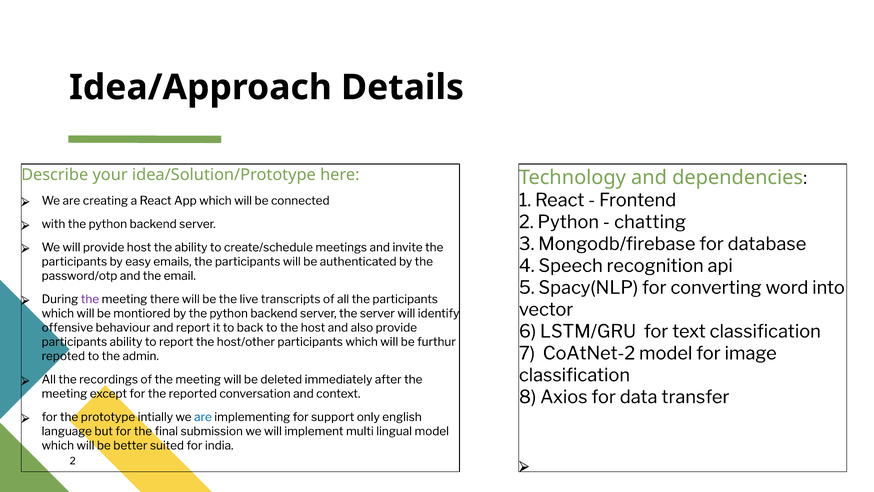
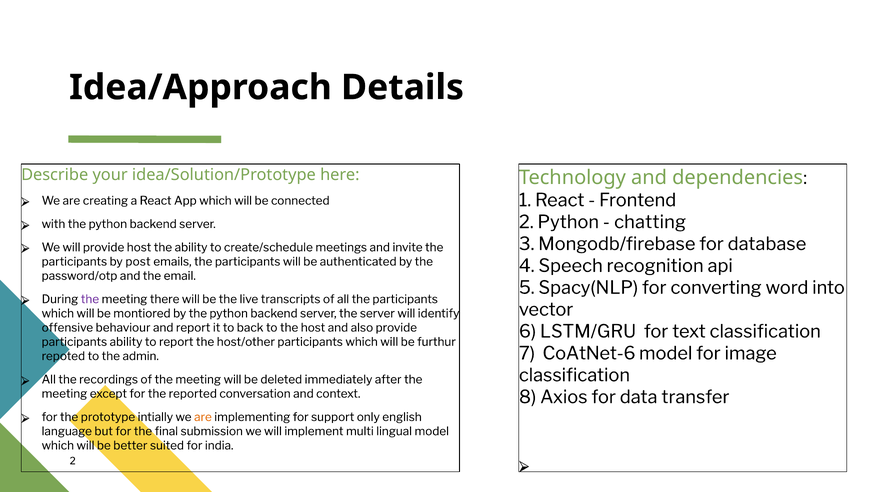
easy: easy -> post
CoAtNet-2: CoAtNet-2 -> CoAtNet-6
are at (203, 417) colour: blue -> orange
